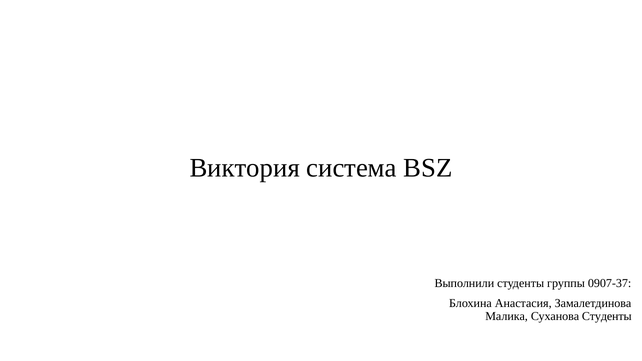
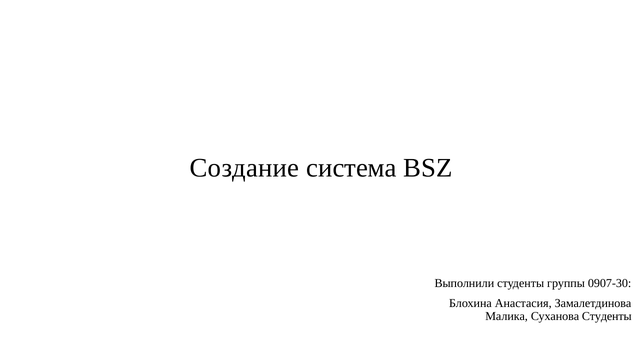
Виктория: Виктория -> Создание
0907-37: 0907-37 -> 0907-30
